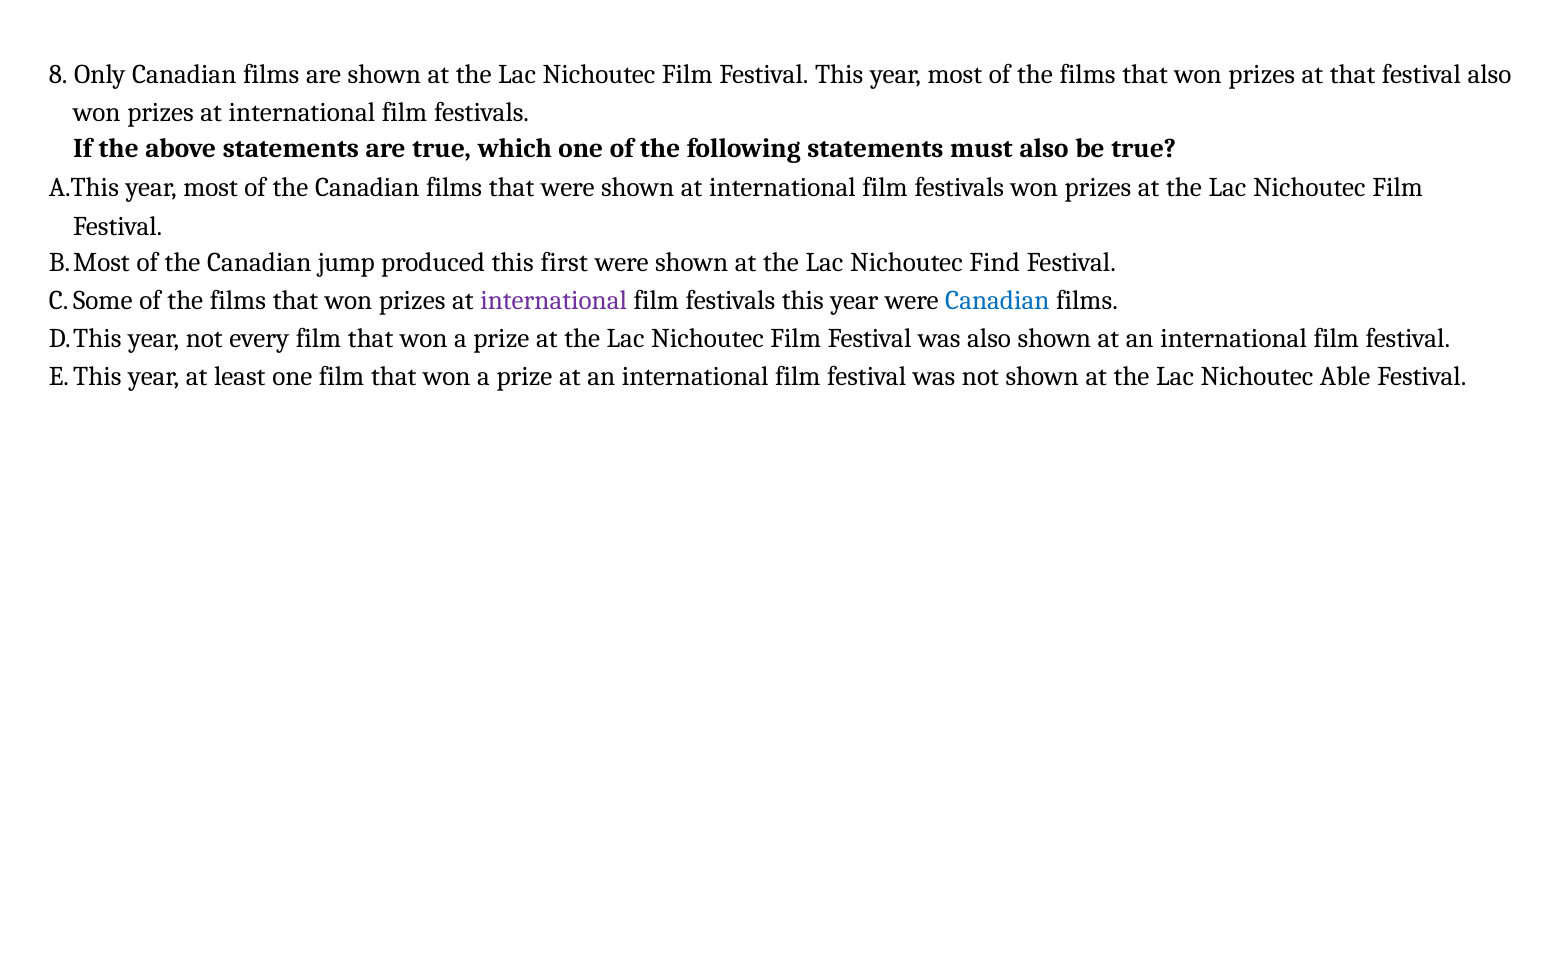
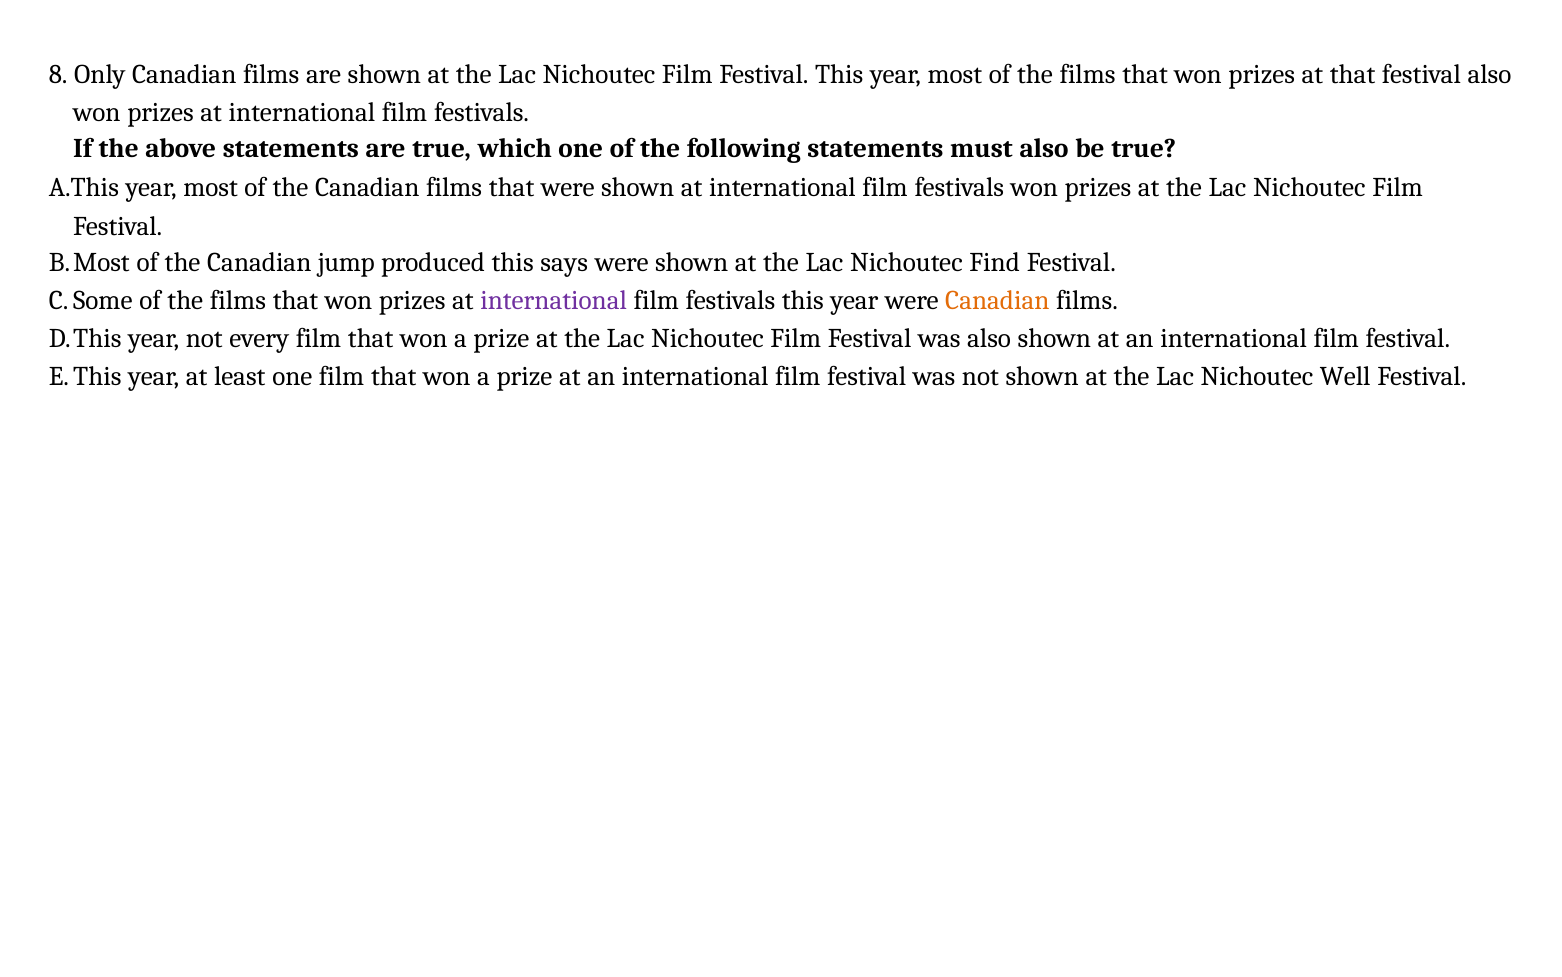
first: first -> says
Canadian at (997, 301) colour: blue -> orange
Able: Able -> Well
